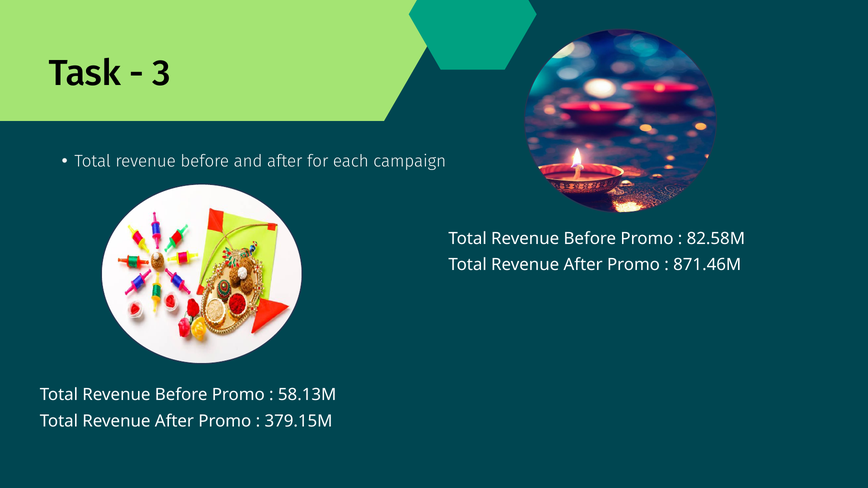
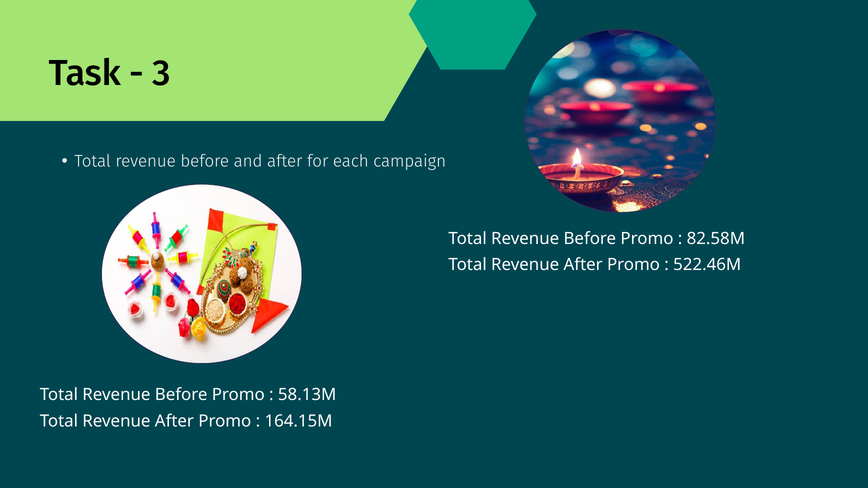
871.46M: 871.46M -> 522.46M
379.15M: 379.15M -> 164.15M
